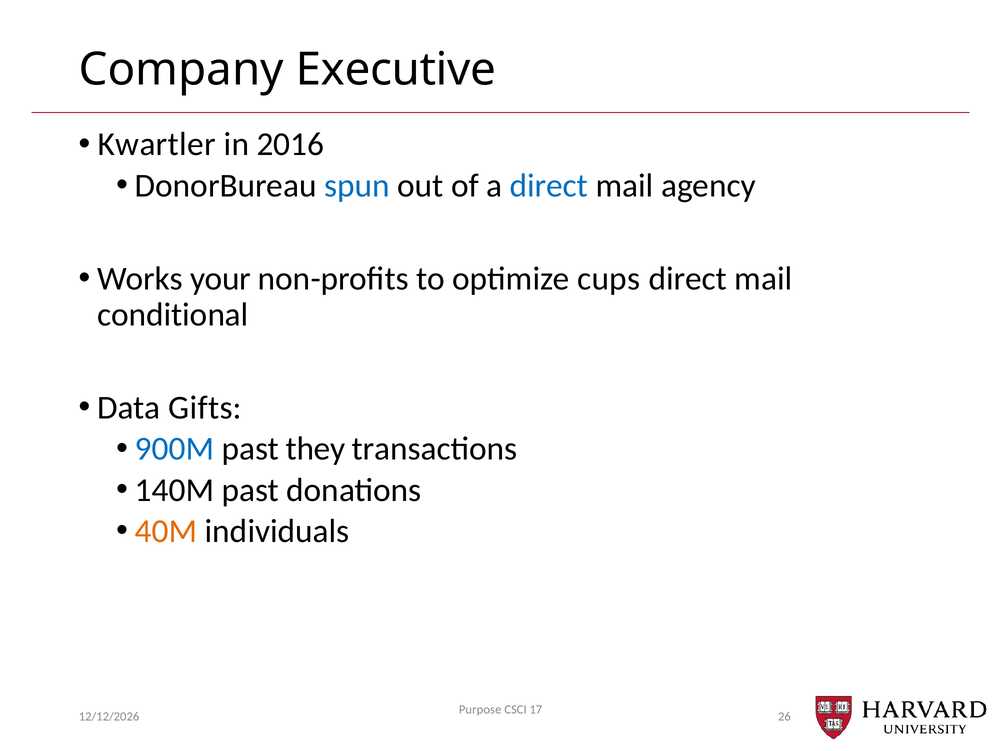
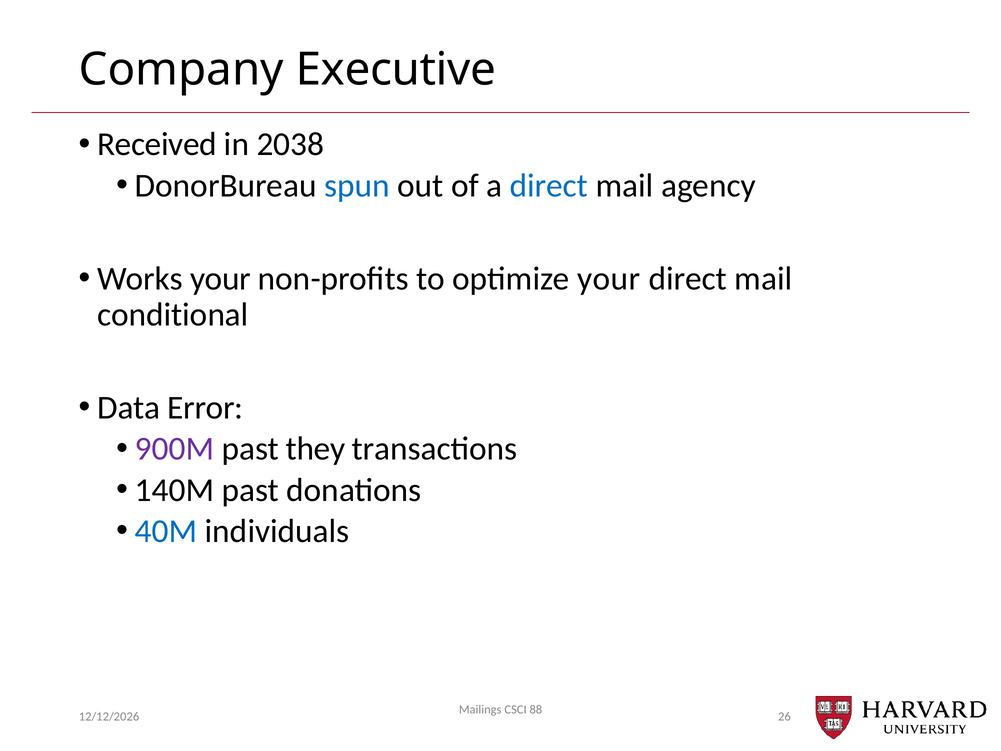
Kwartler: Kwartler -> Received
2016: 2016 -> 2038
optimize cups: cups -> your
Gifts: Gifts -> Error
900M colour: blue -> purple
40M colour: orange -> blue
Purpose: Purpose -> Mailings
17: 17 -> 88
